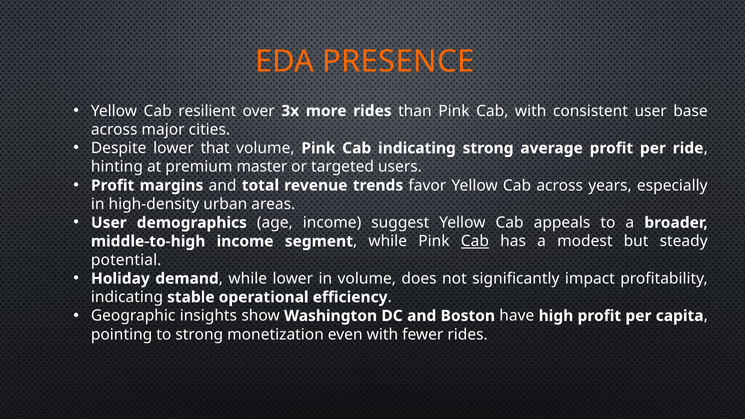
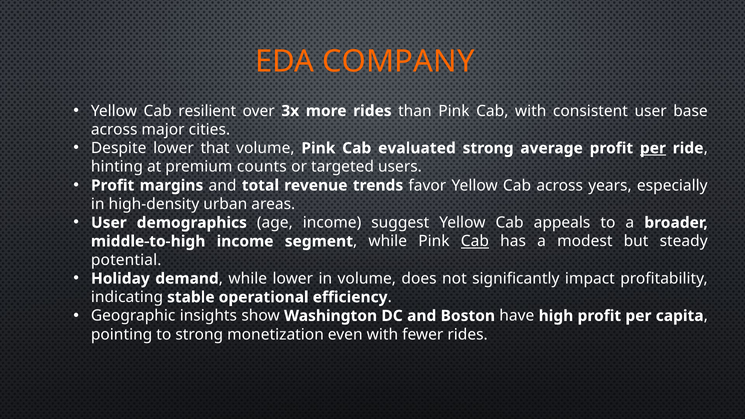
PRESENCE: PRESENCE -> COMPANY
Cab indicating: indicating -> evaluated
per at (653, 148) underline: none -> present
master: master -> counts
